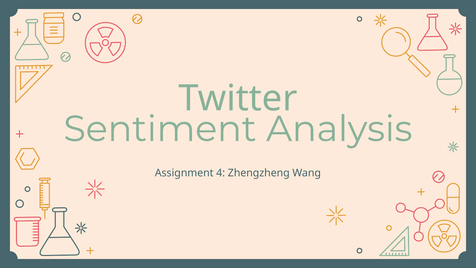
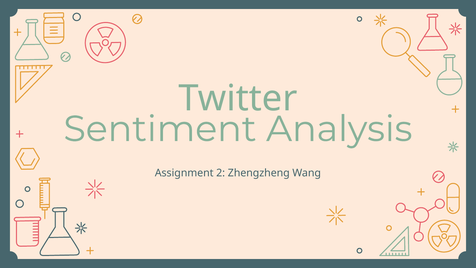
4: 4 -> 2
